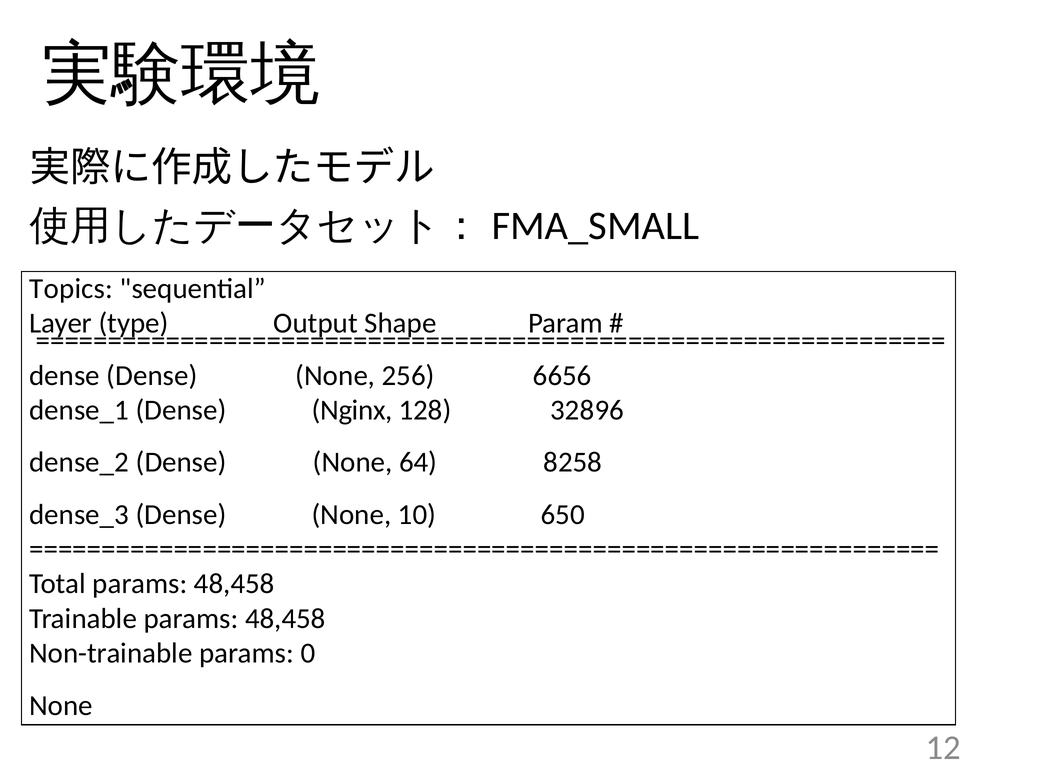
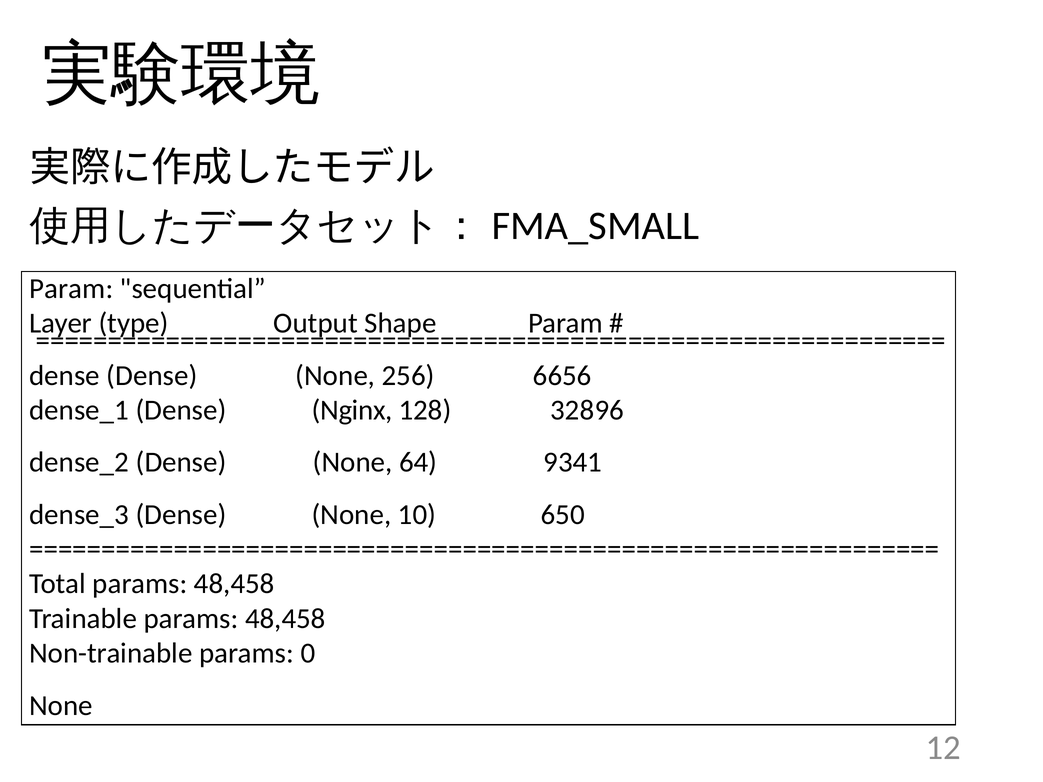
Topics at (71, 289): Topics -> Param
8258: 8258 -> 9341
